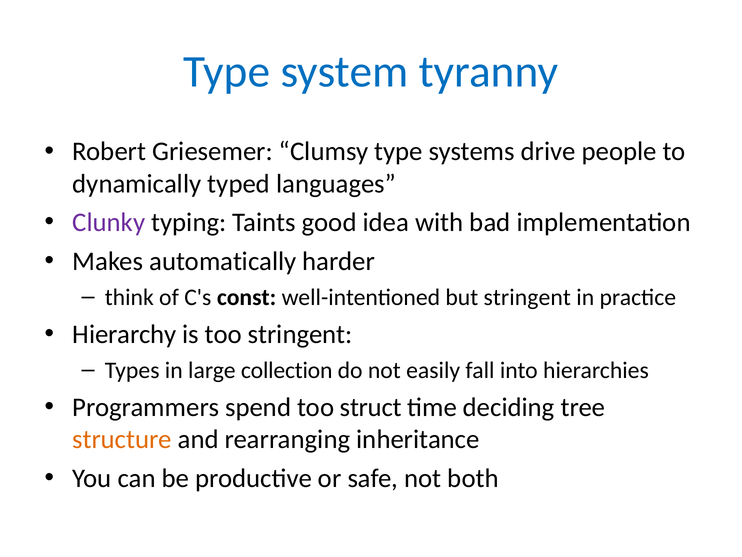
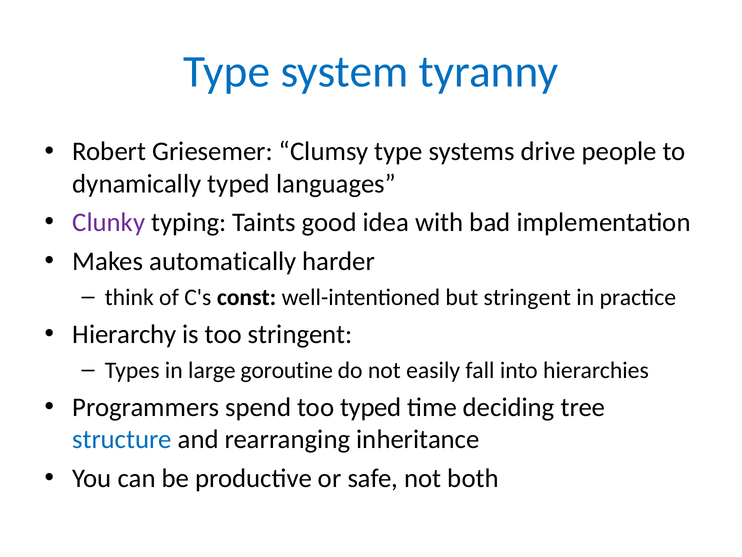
collection: collection -> goroutine
too struct: struct -> typed
structure colour: orange -> blue
